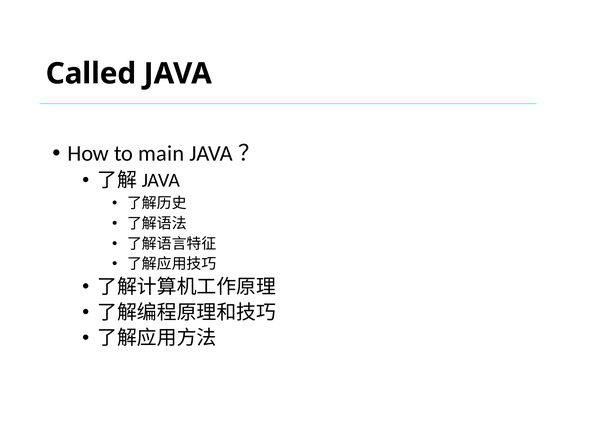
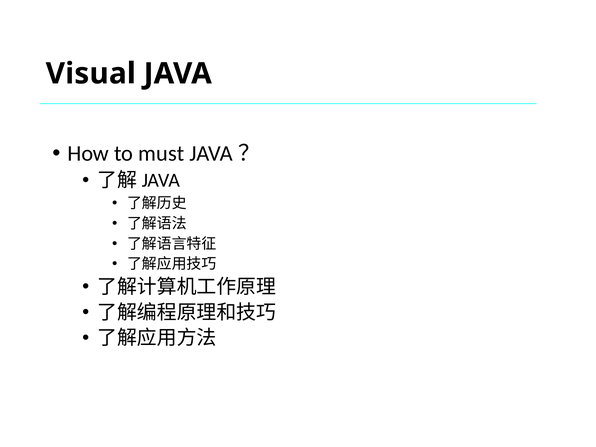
Called: Called -> Visual
main: main -> must
